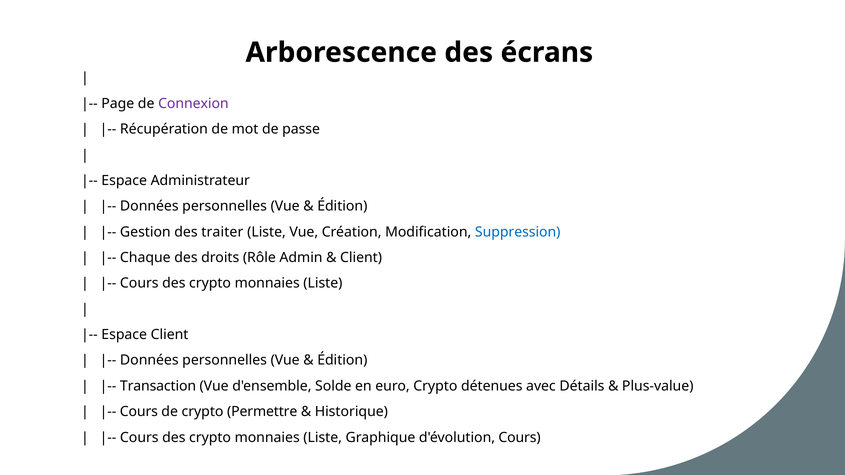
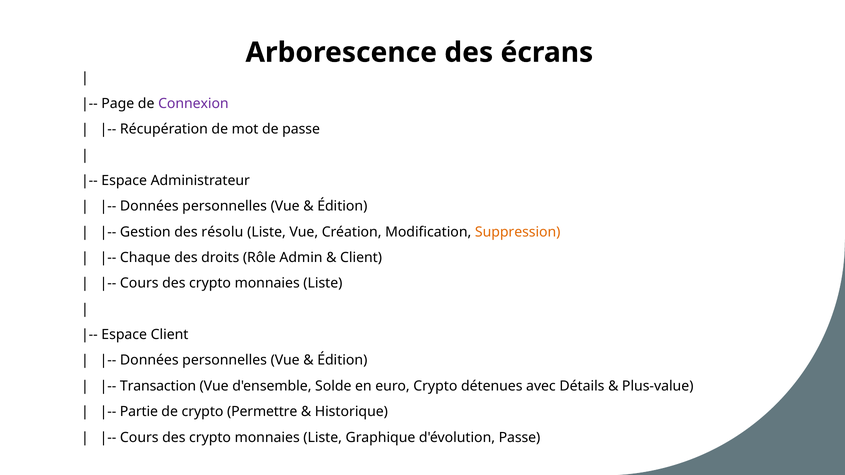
traiter: traiter -> résolu
Suppression colour: blue -> orange
Cours at (139, 412): Cours -> Partie
d'évolution Cours: Cours -> Passe
